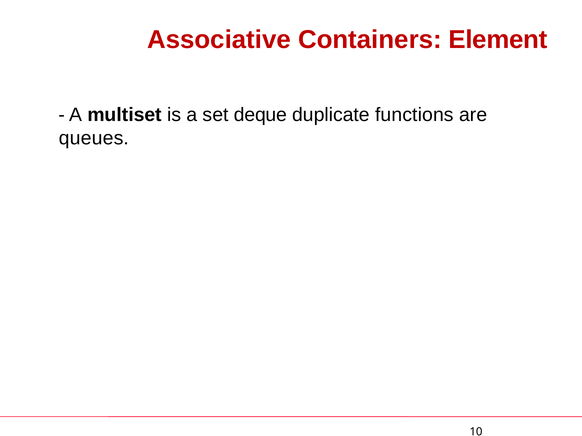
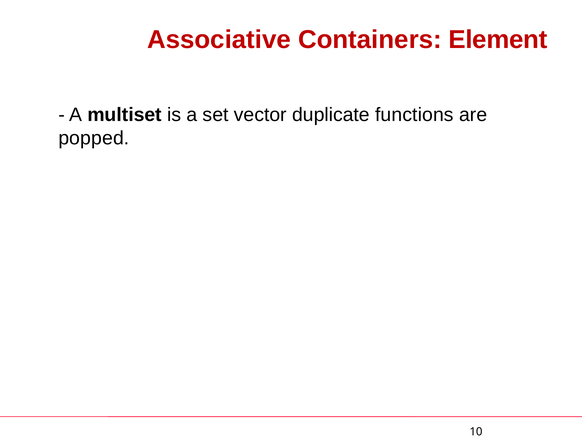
deque: deque -> vector
queues: queues -> popped
